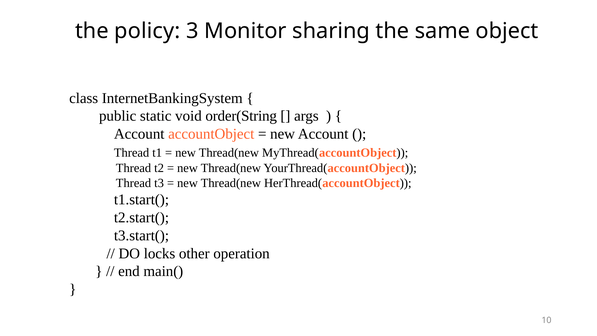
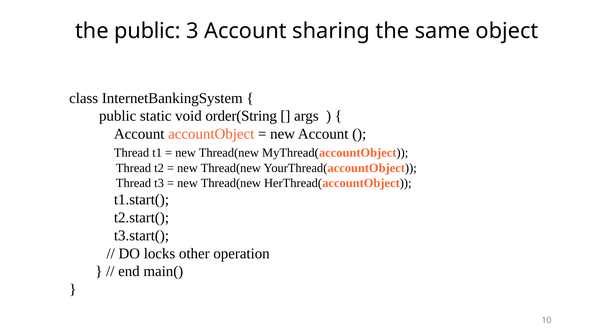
the policy: policy -> public
3 Monitor: Monitor -> Account
